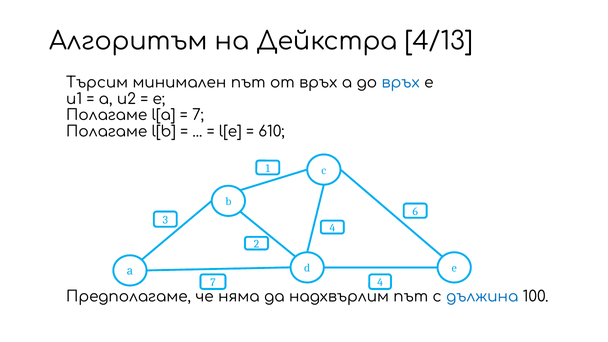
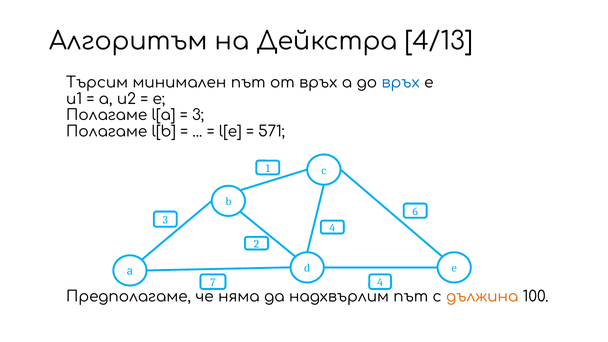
7 at (198, 115): 7 -> 3
610: 610 -> 571
дължина colour: blue -> orange
